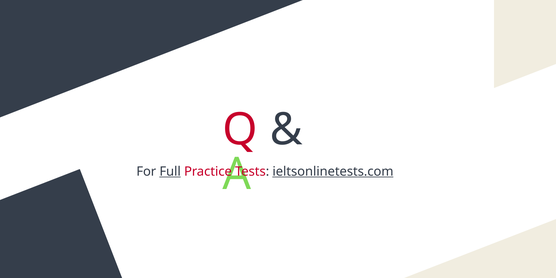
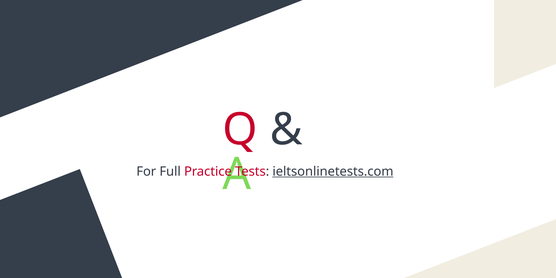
Full underline: present -> none
